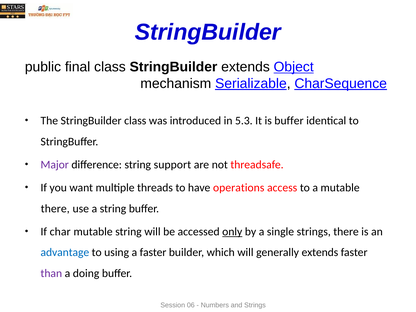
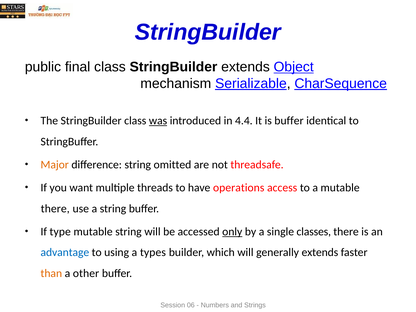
was underline: none -> present
5.3: 5.3 -> 4.4
Major colour: purple -> orange
support: support -> omitted
char: char -> type
single strings: strings -> classes
a faster: faster -> types
than colour: purple -> orange
doing: doing -> other
